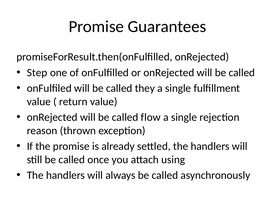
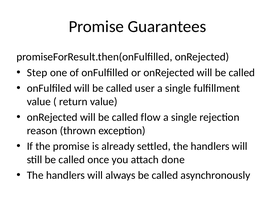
they: they -> user
using: using -> done
